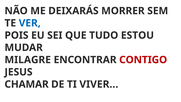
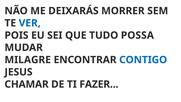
ESTOU: ESTOU -> POSSA
CONTIGO colour: red -> blue
VIVER: VIVER -> FAZER
